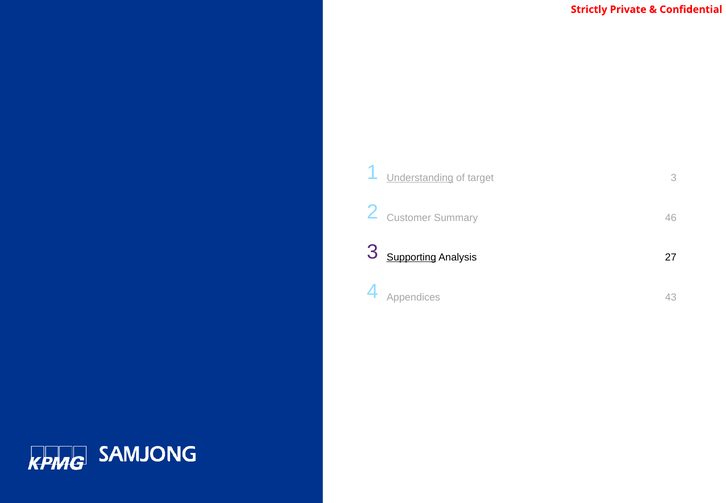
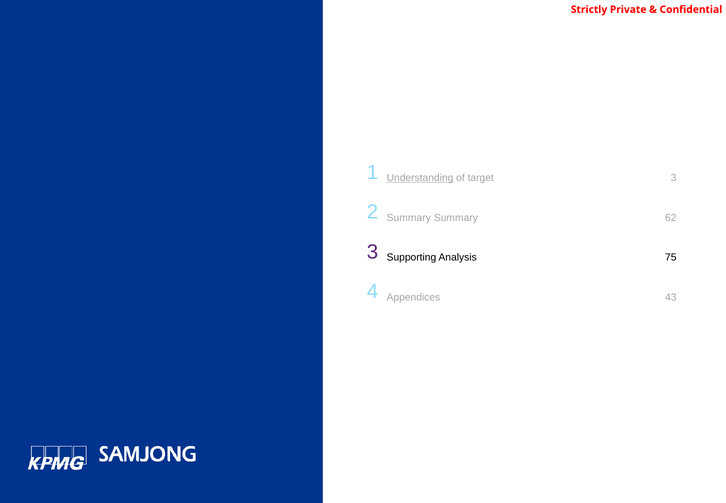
2 Customer: Customer -> Summary
46: 46 -> 62
Supporting underline: present -> none
27: 27 -> 75
